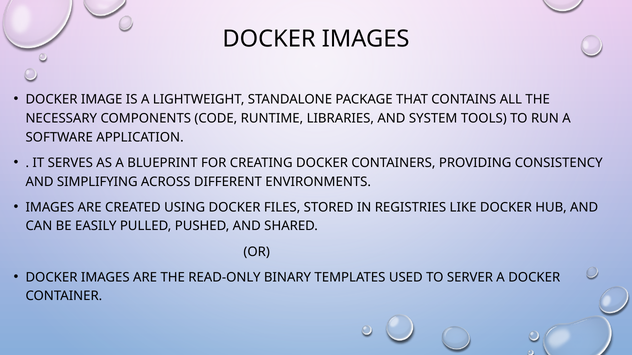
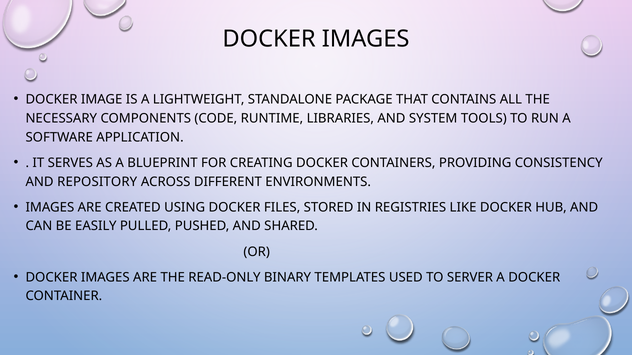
SIMPLIFYING: SIMPLIFYING -> REPOSITORY
